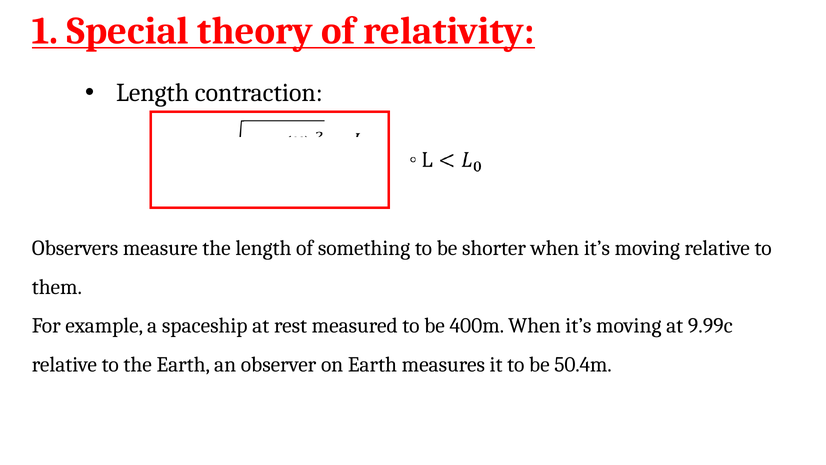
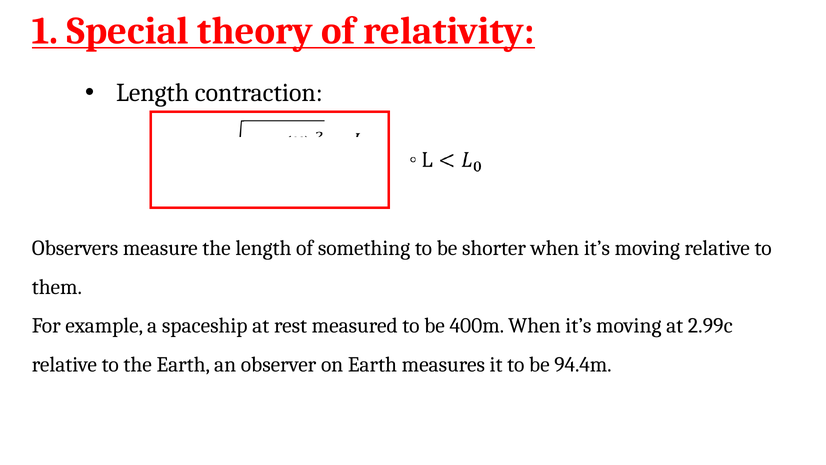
9.99c: 9.99c -> 2.99c
50.4m: 50.4m -> 94.4m
